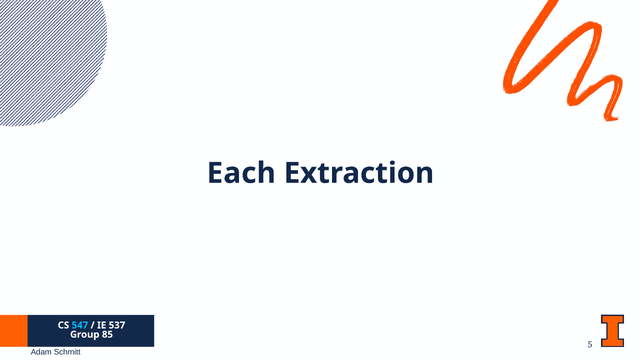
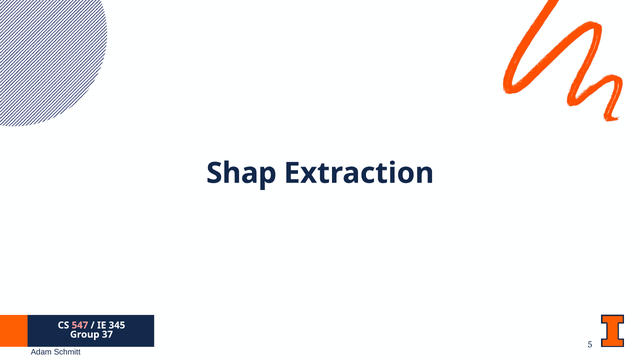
Each: Each -> Shap
547 colour: light blue -> pink
537: 537 -> 345
85: 85 -> 37
